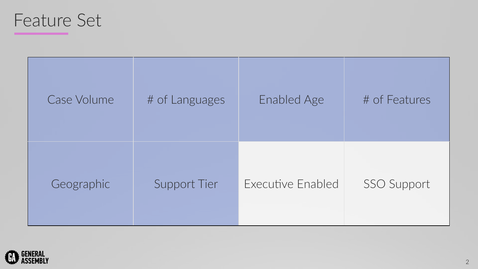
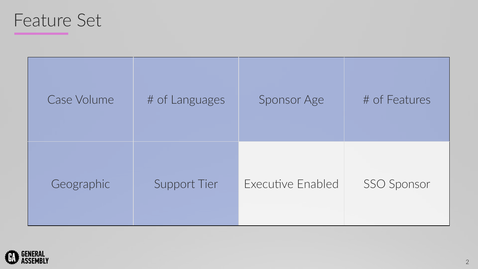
Languages Enabled: Enabled -> Sponsor
SSO Support: Support -> Sponsor
